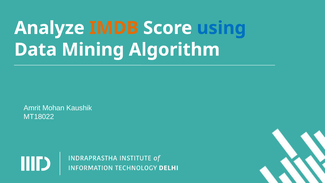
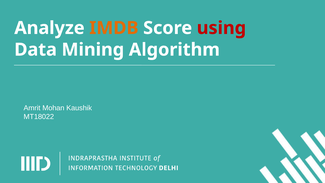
using colour: blue -> red
